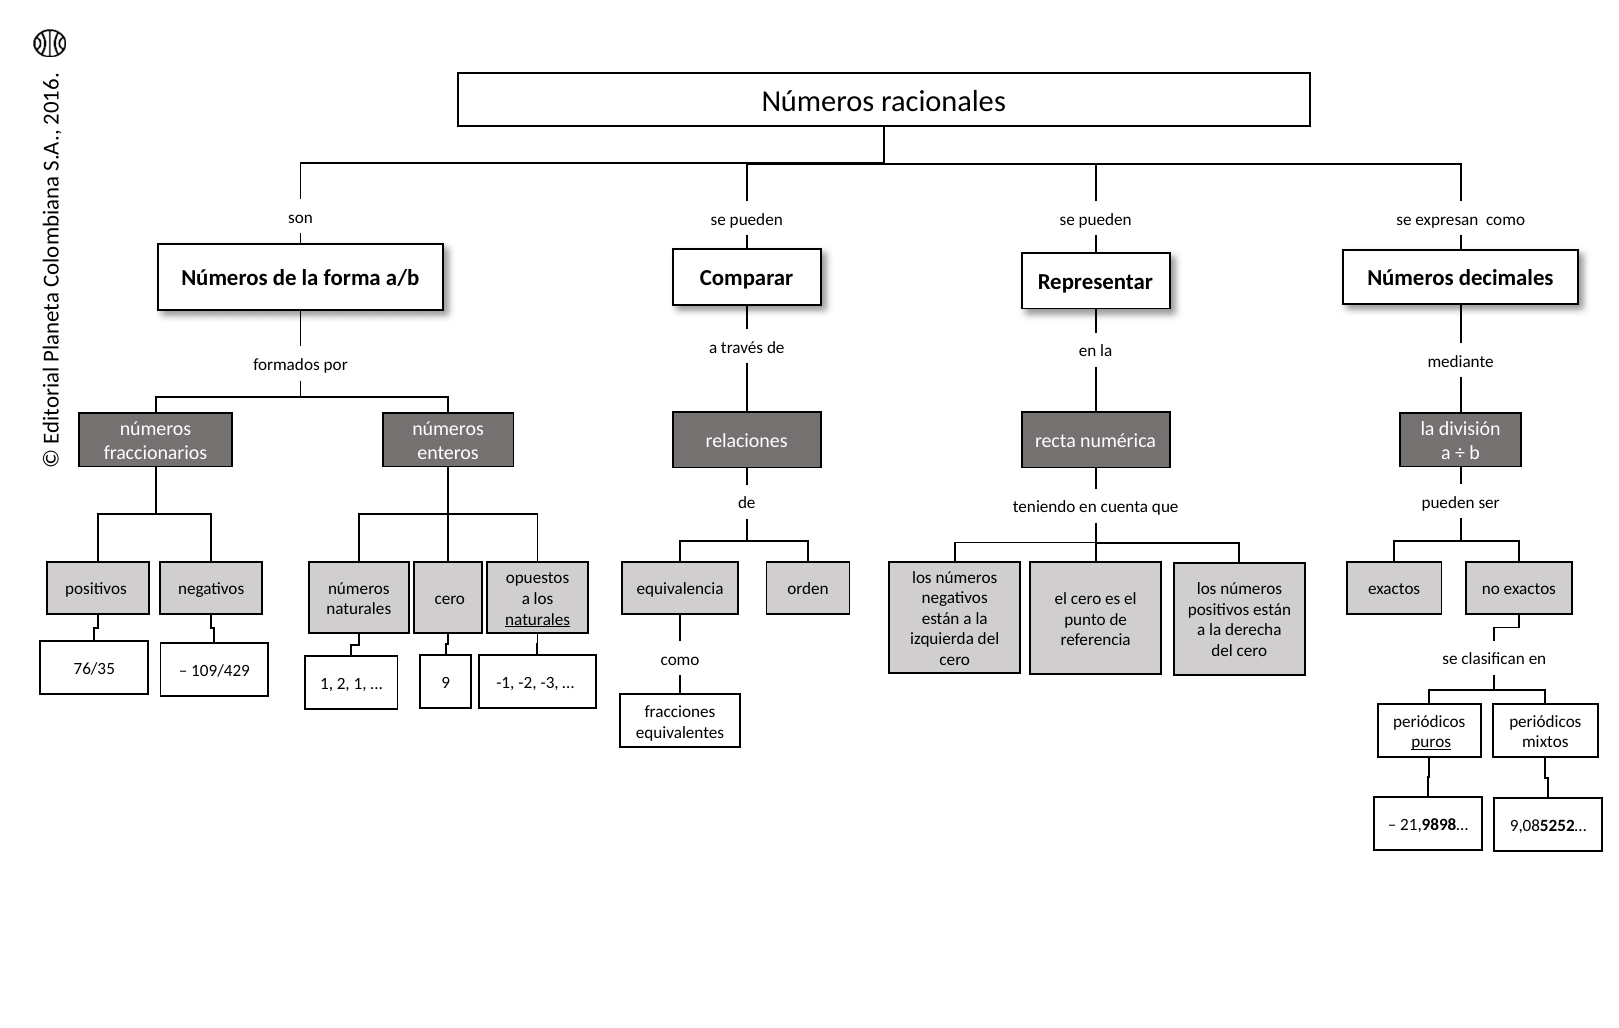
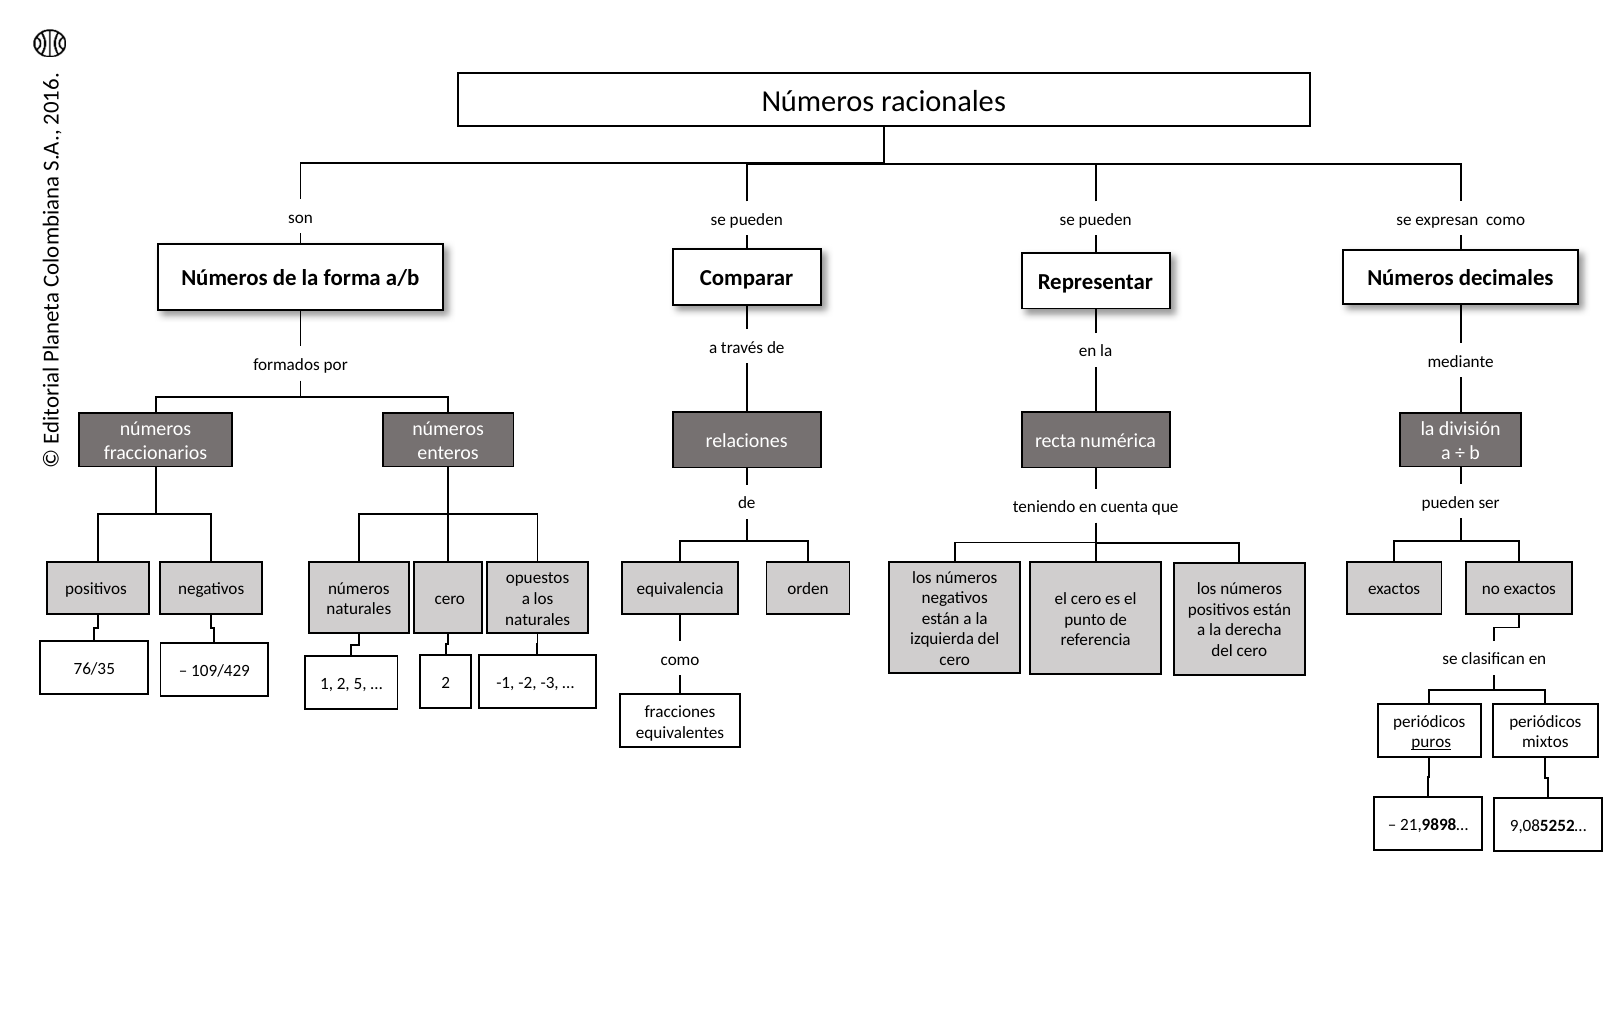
naturales at (538, 620) underline: present -> none
2 1: 1 -> 5
9 at (446, 683): 9 -> 2
